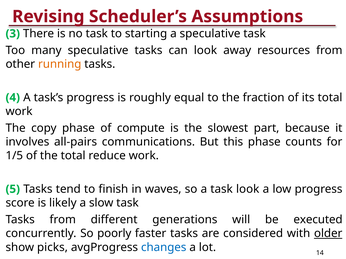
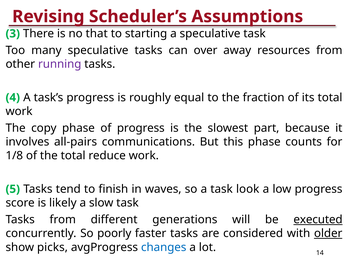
no task: task -> that
can look: look -> over
running colour: orange -> purple
of compute: compute -> progress
1/5: 1/5 -> 1/8
executed underline: none -> present
